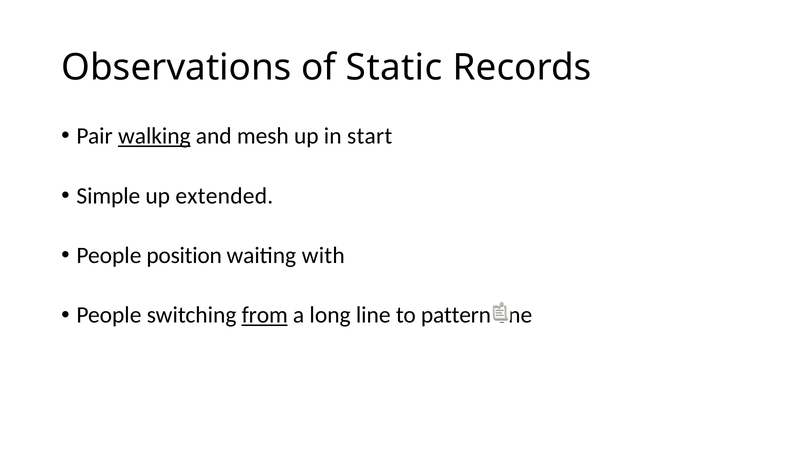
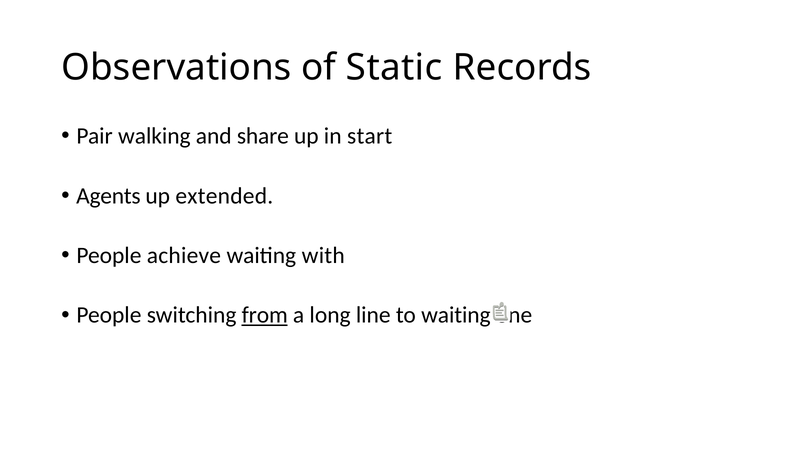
walking underline: present -> none
mesh: mesh -> share
Simple: Simple -> Agents
position: position -> achieve
to pattern: pattern -> waiting
